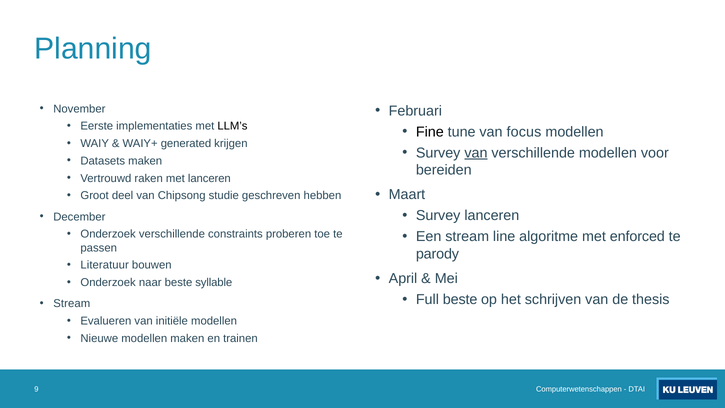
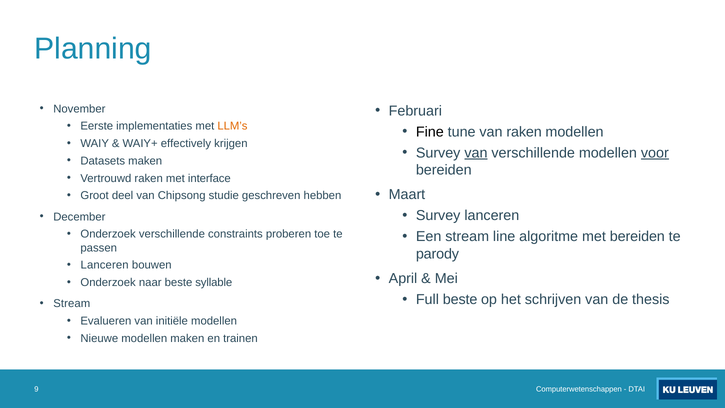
LLM’s colour: black -> orange
van focus: focus -> raken
generated: generated -> effectively
voor underline: none -> present
met lanceren: lanceren -> interface
met enforced: enforced -> bereiden
Literatuur at (105, 265): Literatuur -> Lanceren
